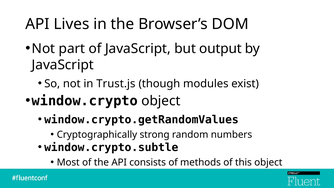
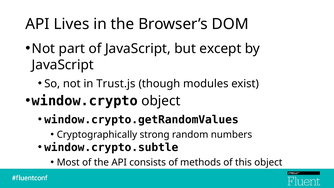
output: output -> except
